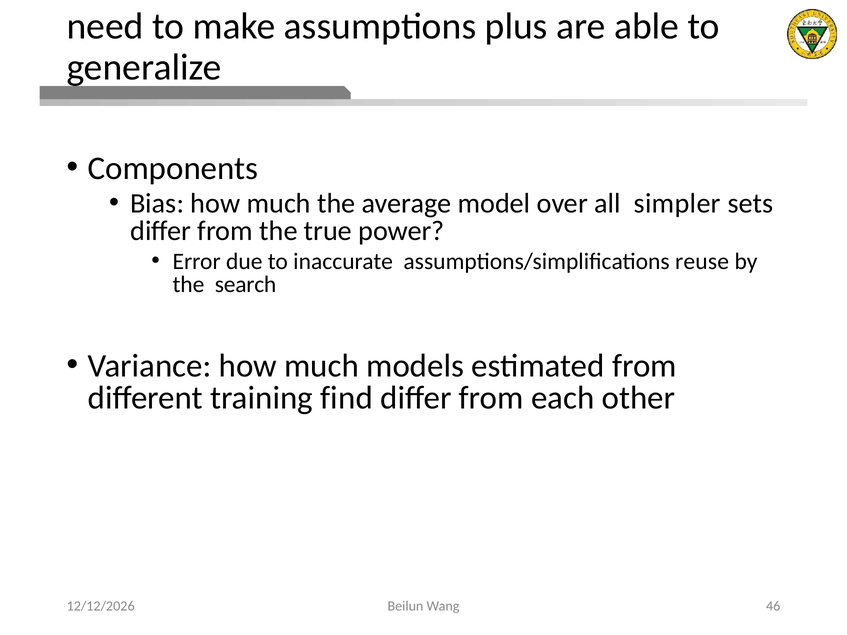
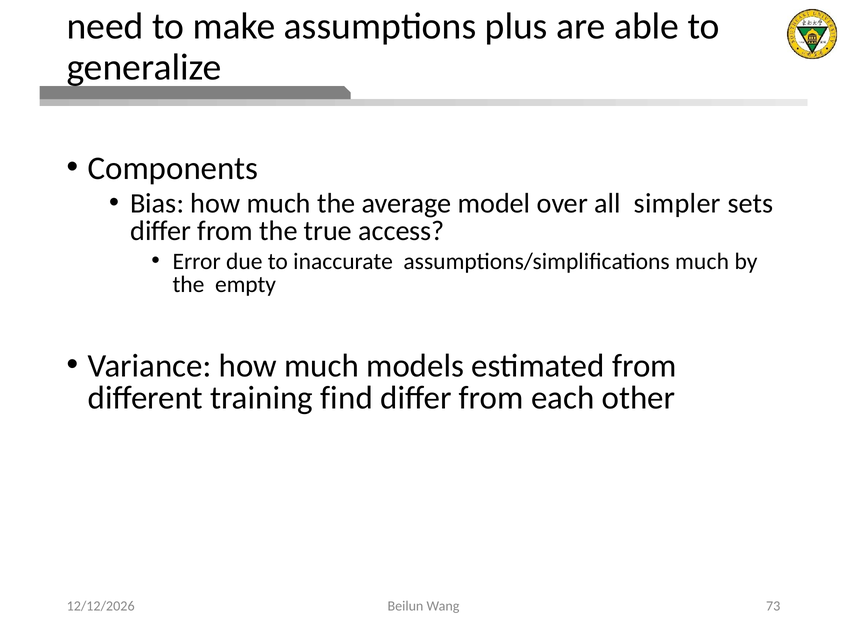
power: power -> access
assumptions/simplifications reuse: reuse -> much
search: search -> empty
46: 46 -> 73
